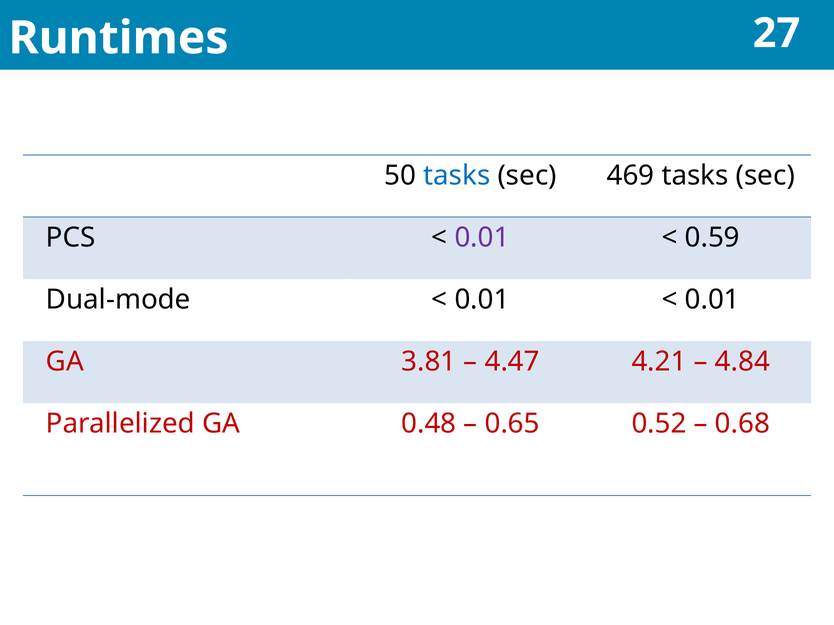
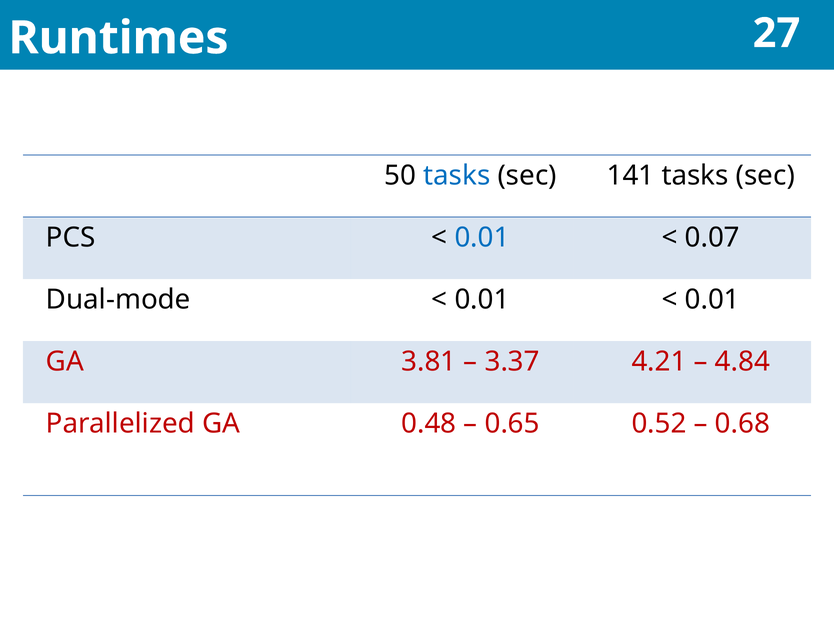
469: 469 -> 141
0.01 at (482, 238) colour: purple -> blue
0.59: 0.59 -> 0.07
4.47: 4.47 -> 3.37
